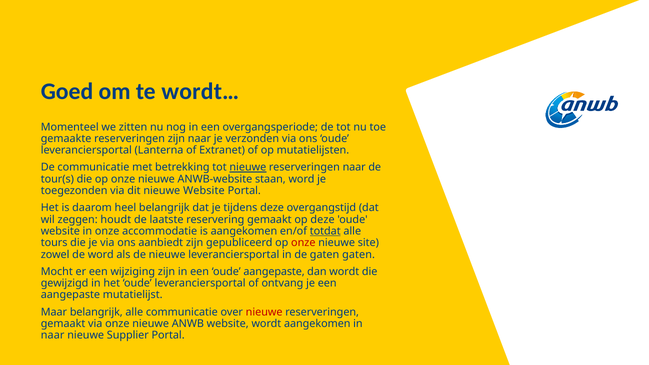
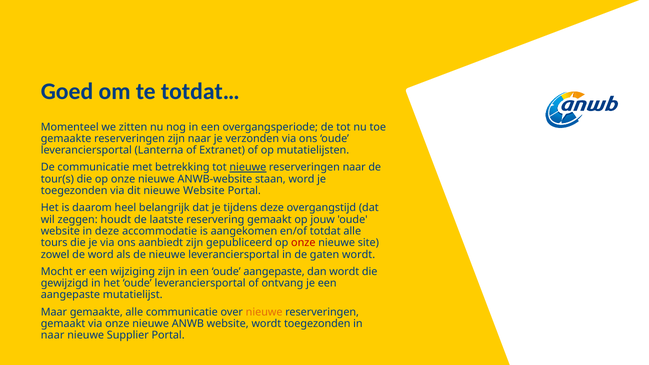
wordt…: wordt… -> totdat…
op deze: deze -> jouw
in onze: onze -> deze
totdat underline: present -> none
gaten gaten: gaten -> wordt
Maar belangrijk: belangrijk -> gemaakte
nieuwe at (264, 312) colour: red -> orange
wordt aangekomen: aangekomen -> toegezonden
